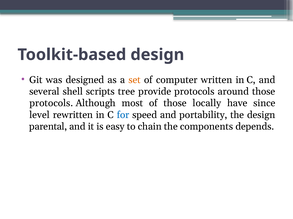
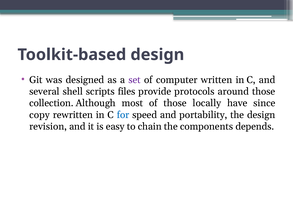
set colour: orange -> purple
tree: tree -> files
protocols at (51, 104): protocols -> collection
level: level -> copy
parental: parental -> revision
